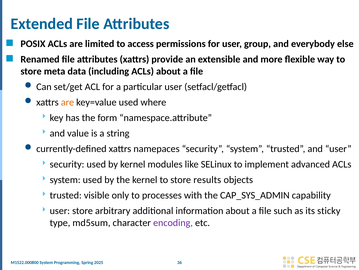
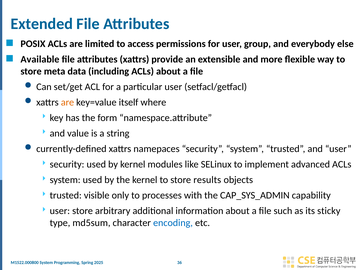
Renamed: Renamed -> Available
key=value used: used -> itself
encoding colour: purple -> blue
